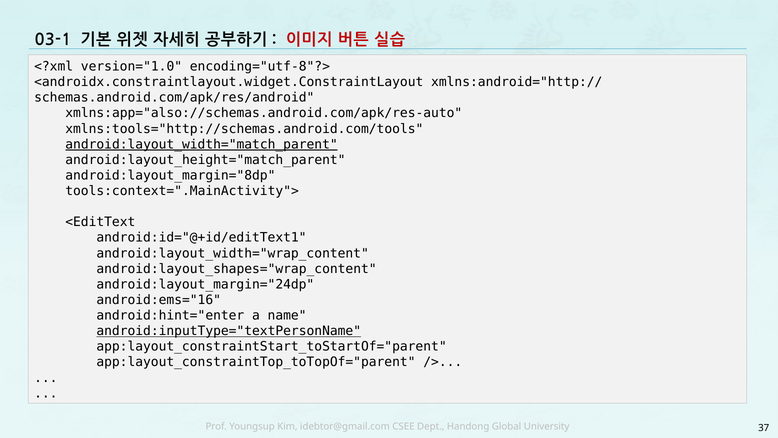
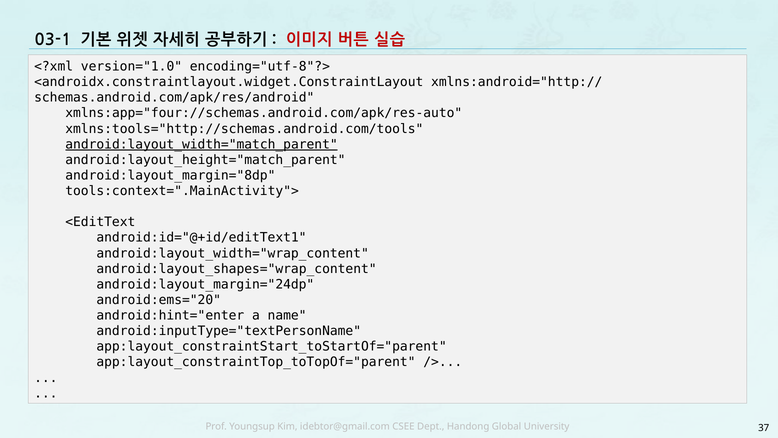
xmlns:app="also://schemas.android.com/apk/res-auto: xmlns:app="also://schemas.android.com/apk/res-auto -> xmlns:app="four://schemas.android.com/apk/res-auto
android:ems="16: android:ems="16 -> android:ems="20
android:inputType="textPersonName underline: present -> none
